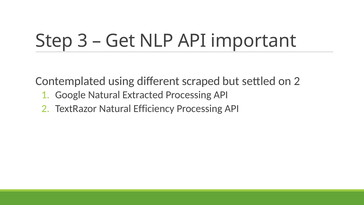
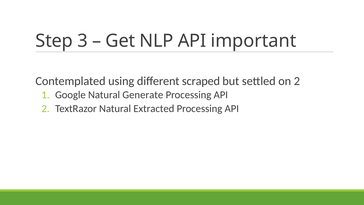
Extracted: Extracted -> Generate
Efficiency: Efficiency -> Extracted
